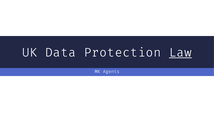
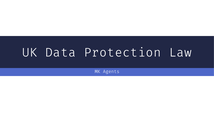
Law underline: present -> none
